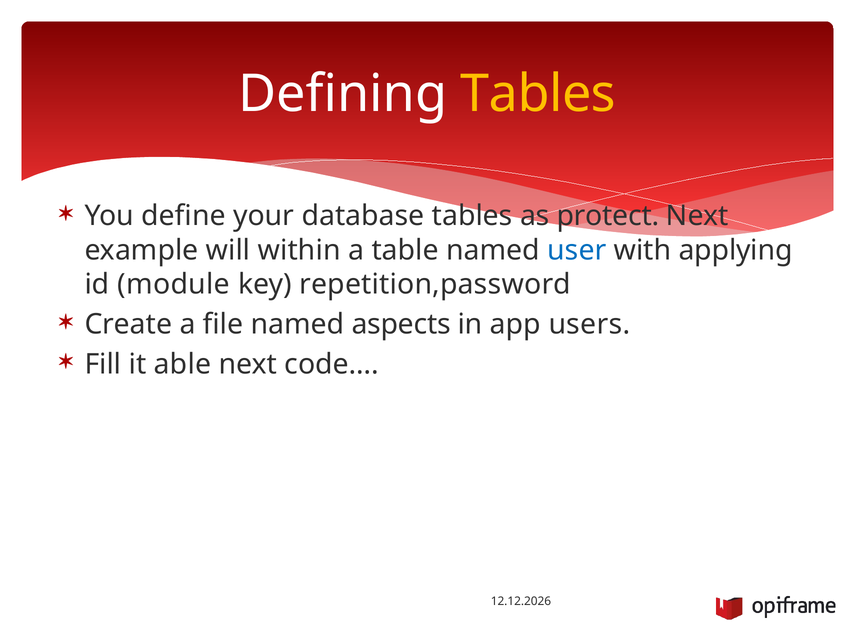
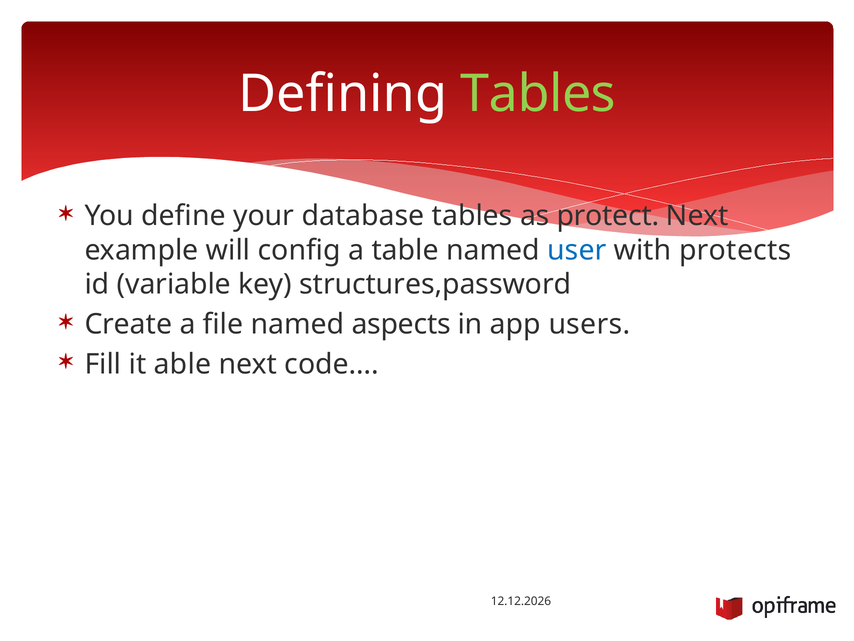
Tables at (538, 94) colour: yellow -> light green
within: within -> config
applying: applying -> protects
module: module -> variable
repetition,password: repetition,password -> structures,password
